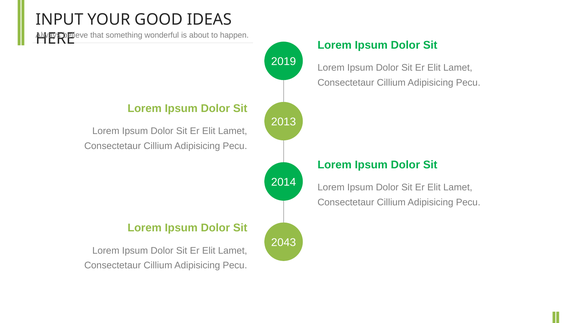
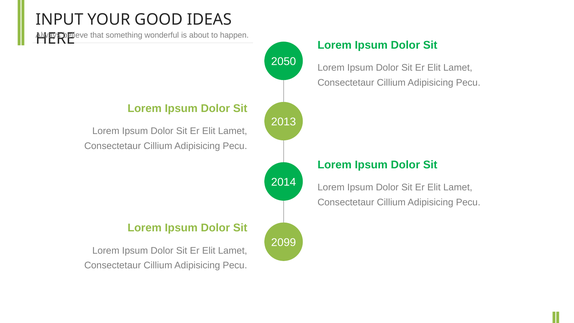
2019: 2019 -> 2050
2043: 2043 -> 2099
